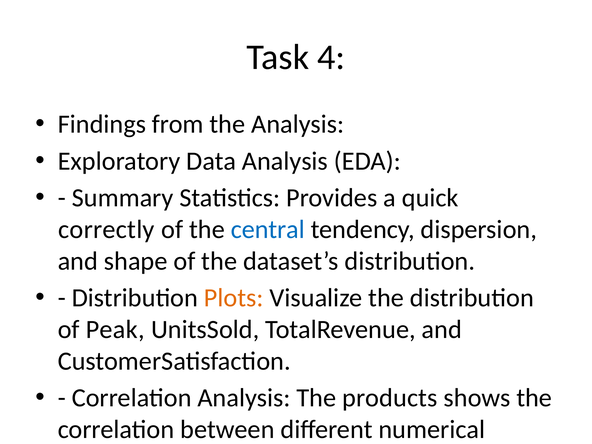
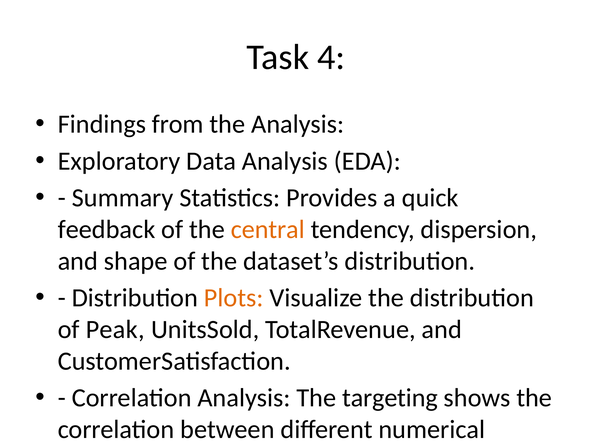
correctly: correctly -> feedback
central colour: blue -> orange
products: products -> targeting
